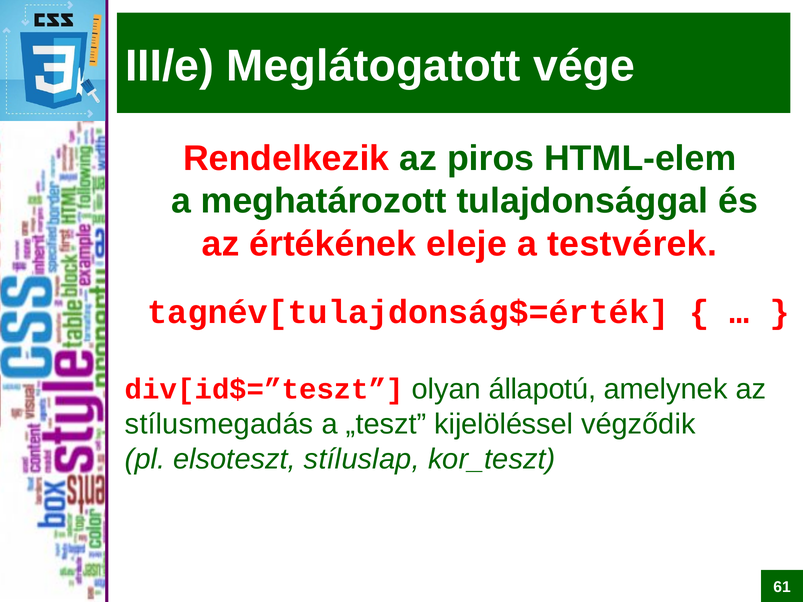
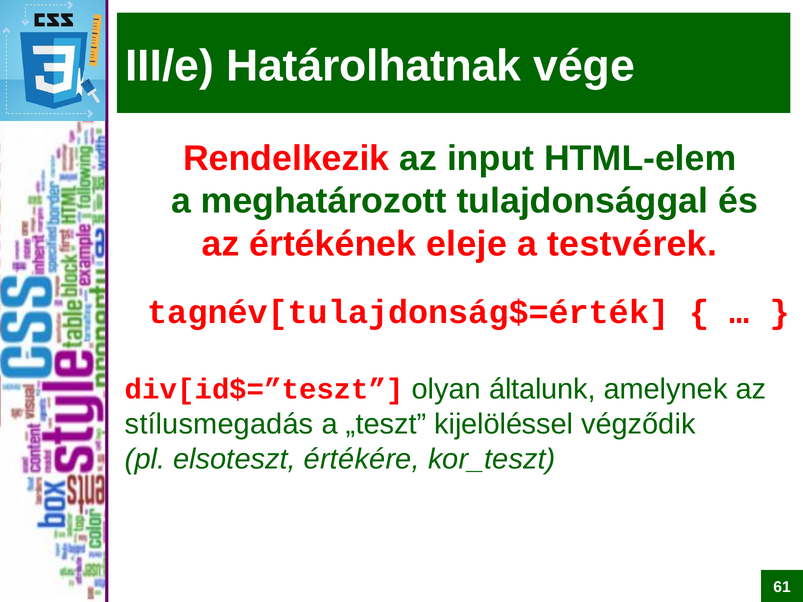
Meglátogatott: Meglátogatott -> Határolhatnak
piros: piros -> input
állapotú: állapotú -> általunk
stíluslap: stíluslap -> értékére
